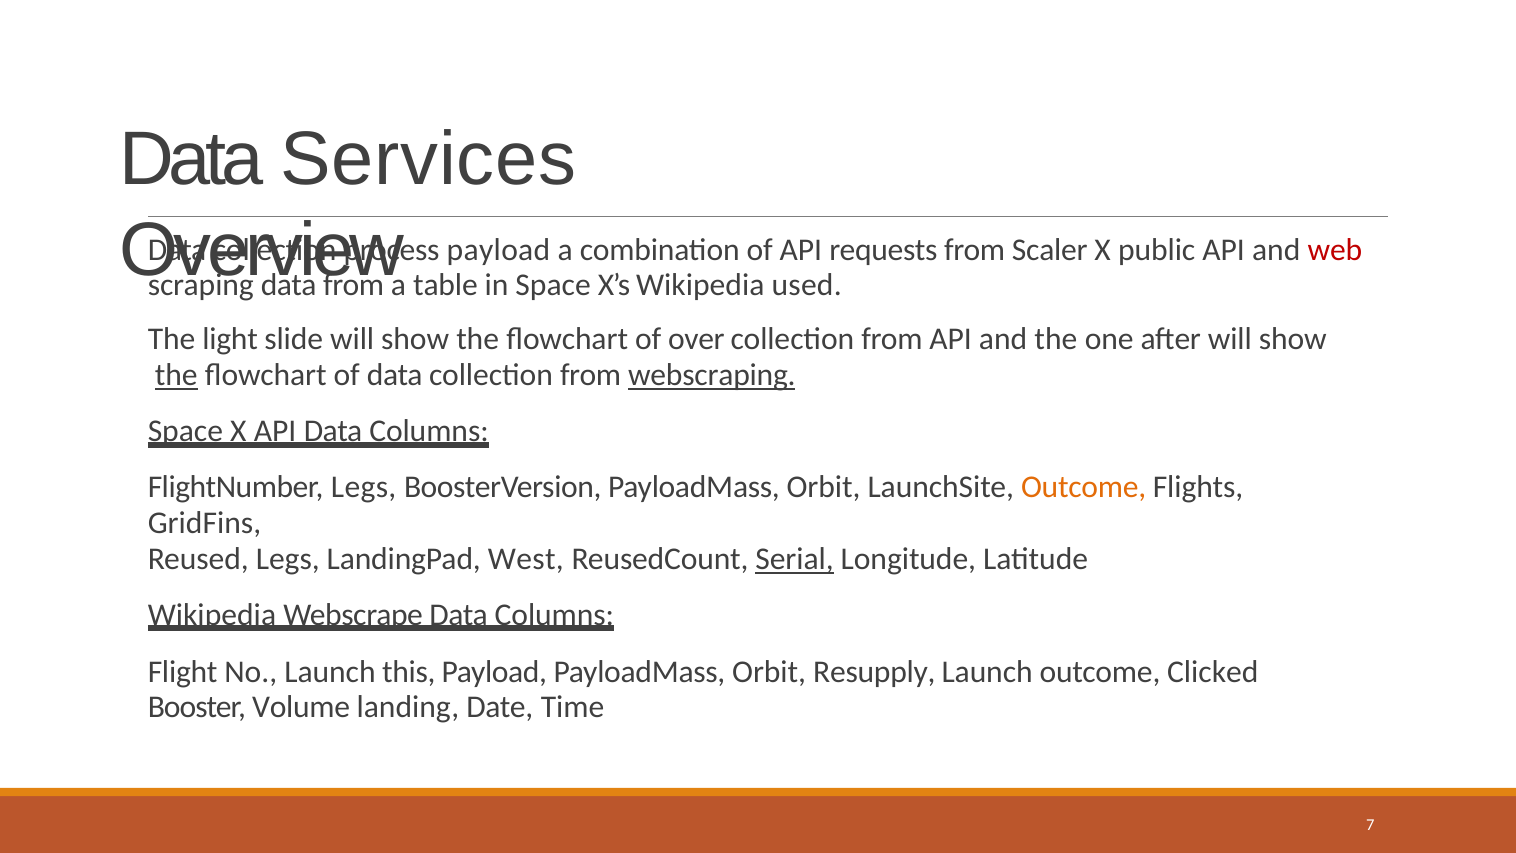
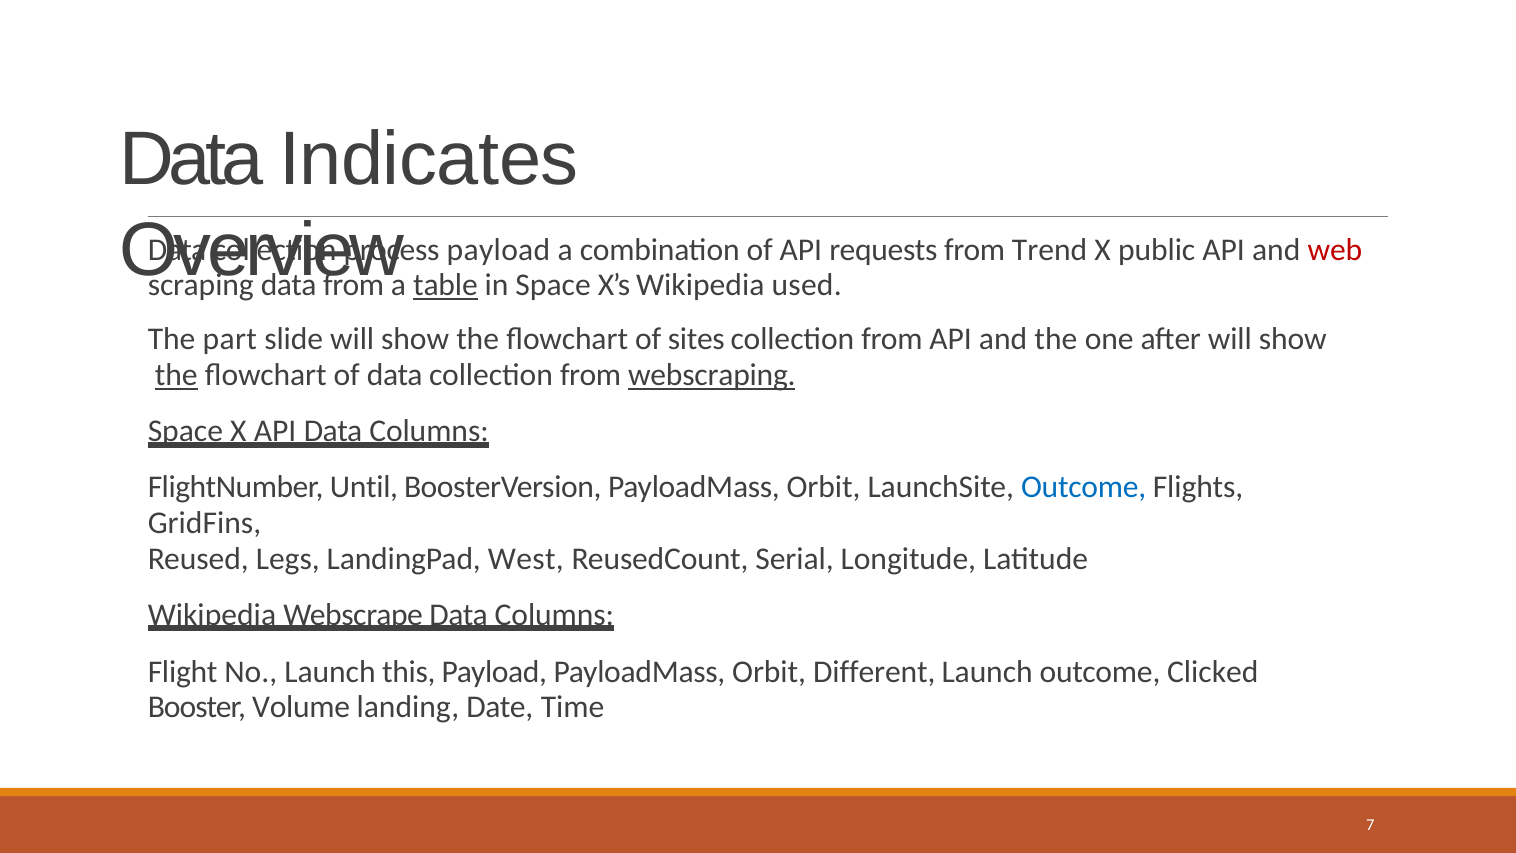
Services: Services -> Indicates
Scaler: Scaler -> Trend
table underline: none -> present
light: light -> part
over: over -> sites
FlightNumber Legs: Legs -> Until
Outcome at (1084, 487) colour: orange -> blue
Serial underline: present -> none
Resupply: Resupply -> Different
